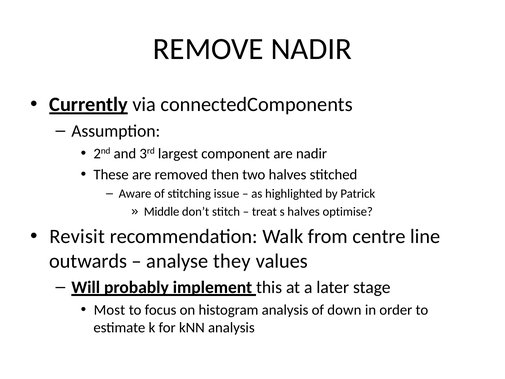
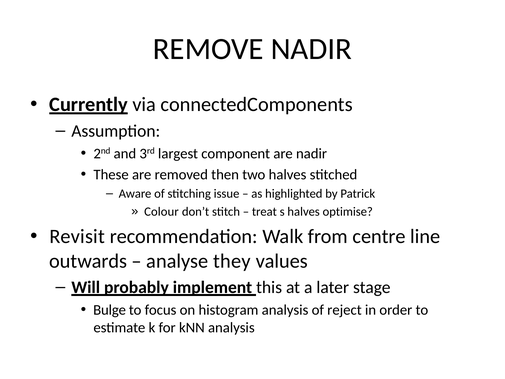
Middle: Middle -> Colour
Most: Most -> Bulge
down: down -> reject
